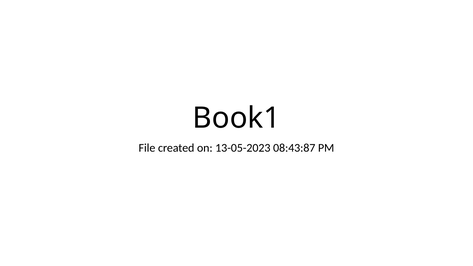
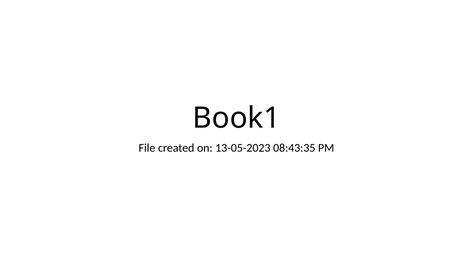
08:43:87: 08:43:87 -> 08:43:35
